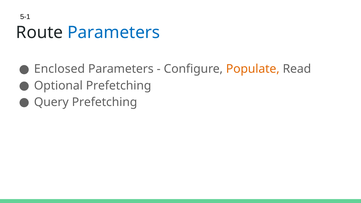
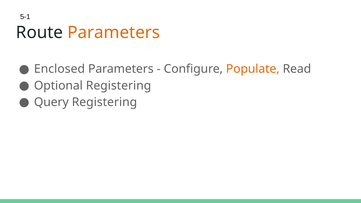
Parameters at (114, 33) colour: blue -> orange
Optional Prefetching: Prefetching -> Registering
Query Prefetching: Prefetching -> Registering
